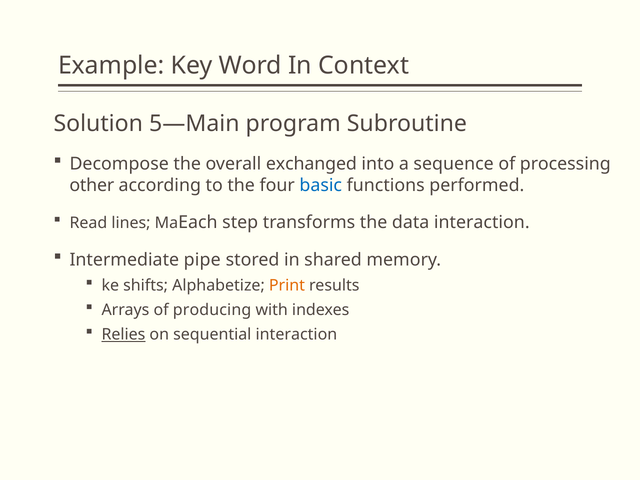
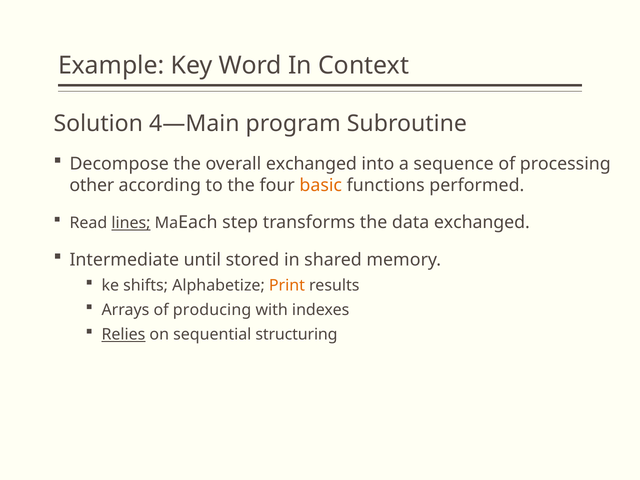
5—Main: 5—Main -> 4—Main
basic colour: blue -> orange
lines underline: none -> present
data interaction: interaction -> exchanged
pipe: pipe -> until
sequential interaction: interaction -> structuring
